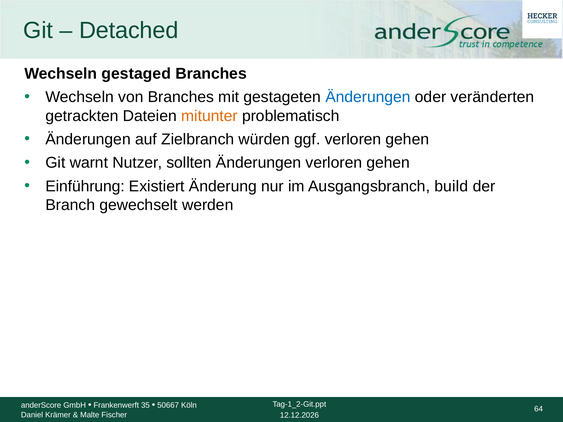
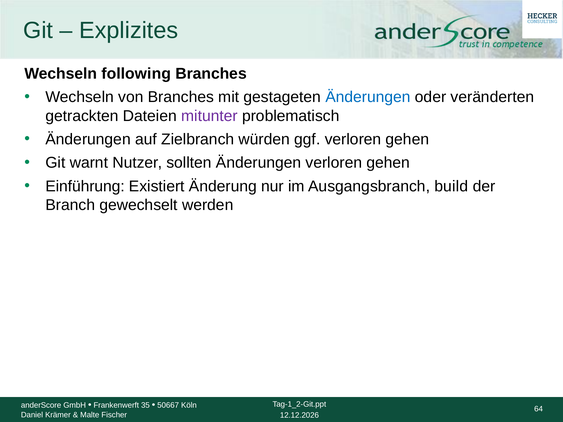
Detached: Detached -> Explizites
gestaged: gestaged -> following
mitunter colour: orange -> purple
